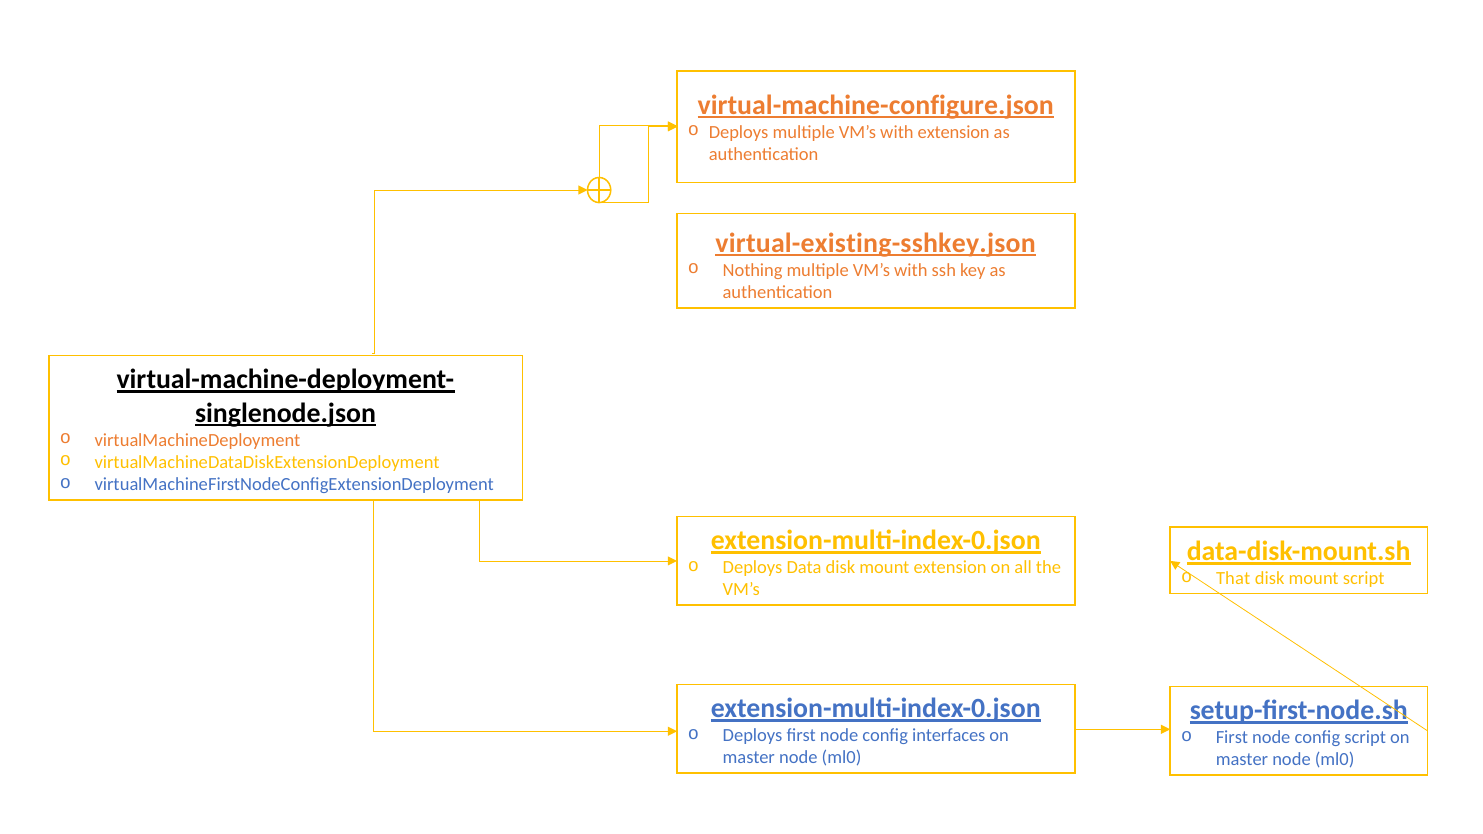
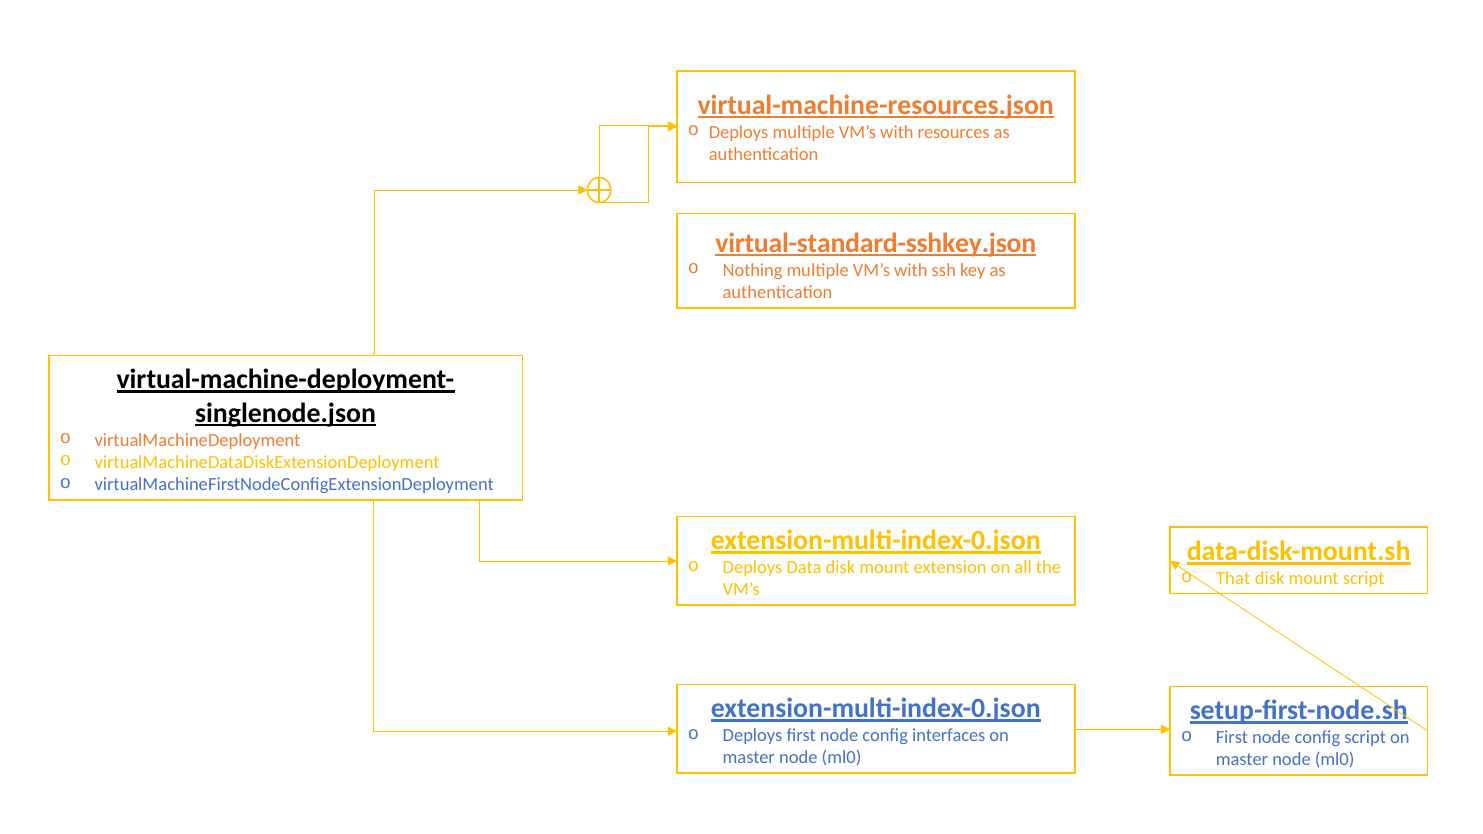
virtual-machine-configure.json: virtual-machine-configure.json -> virtual-machine-resources.json
with extension: extension -> resources
virtual-existing-sshkey.json: virtual-existing-sshkey.json -> virtual-standard-sshkey.json
